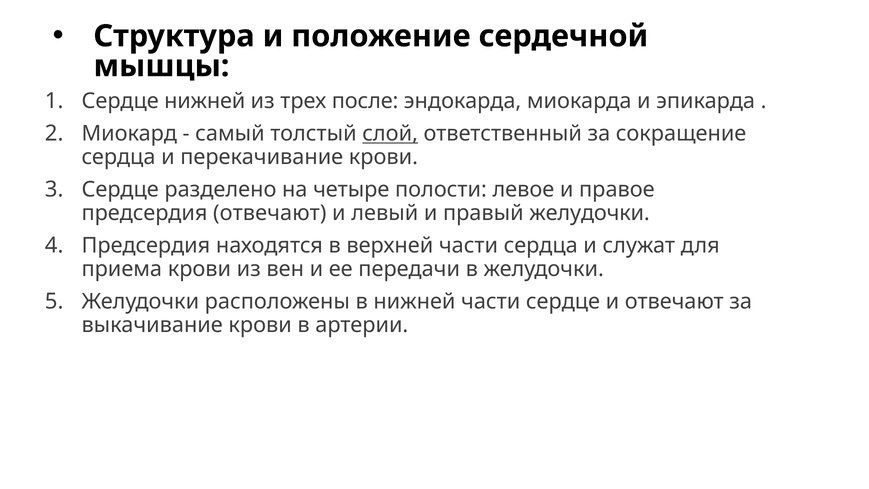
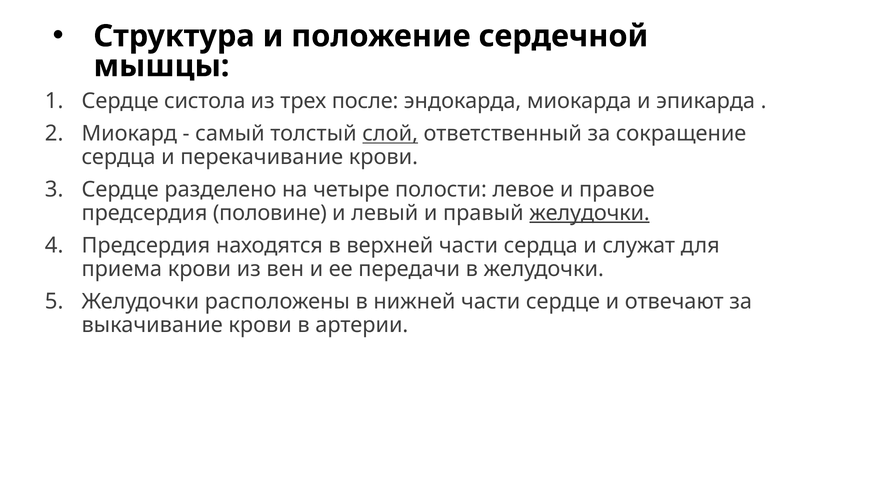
Сердце нижней: нижней -> систола
предсердия отвечают: отвечают -> половине
желудочки at (590, 213) underline: none -> present
